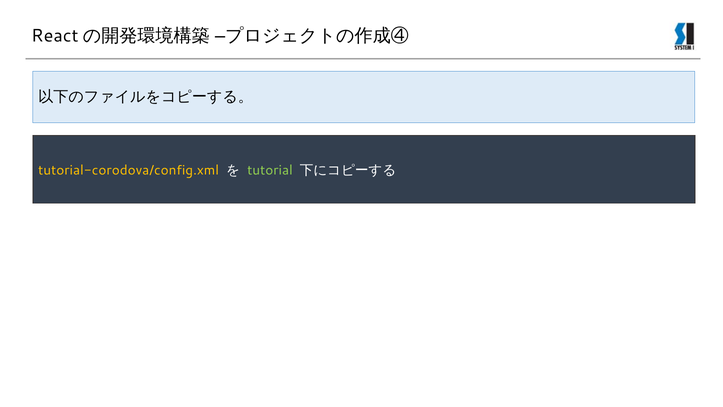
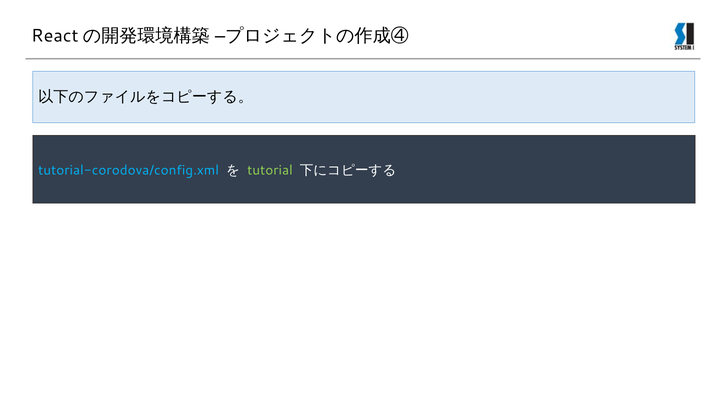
tutorial-corodova/config.xml colour: yellow -> light blue
